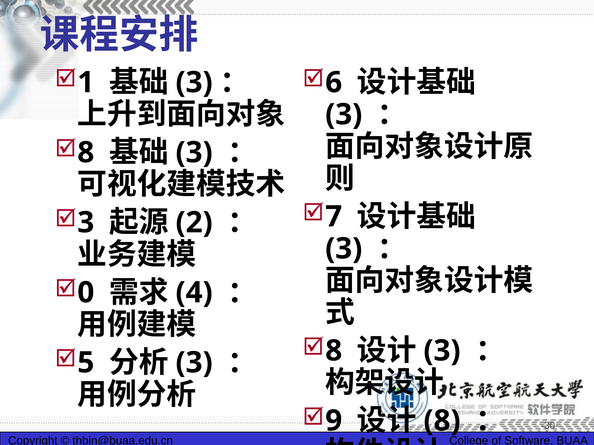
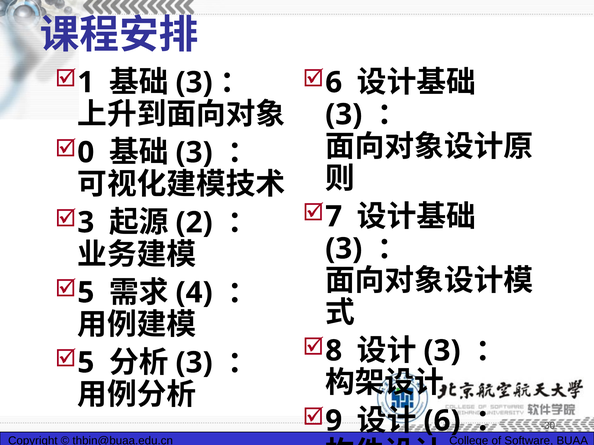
8 at (86, 153): 8 -> 0
0 at (86, 293): 0 -> 5
8 at (442, 421): 8 -> 6
